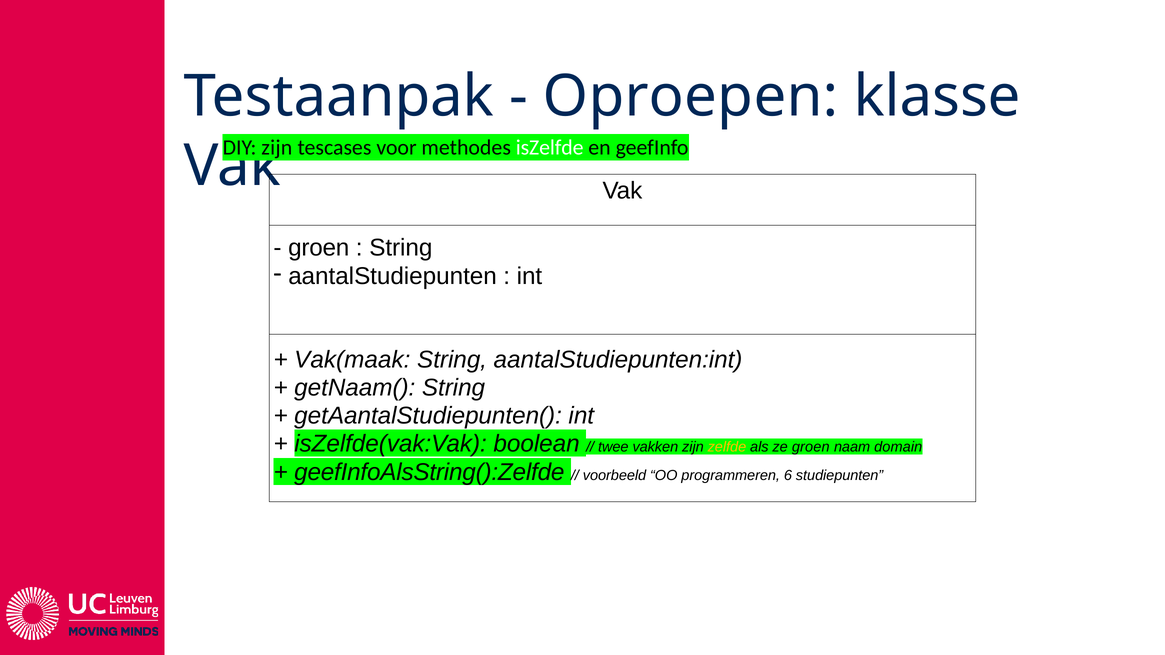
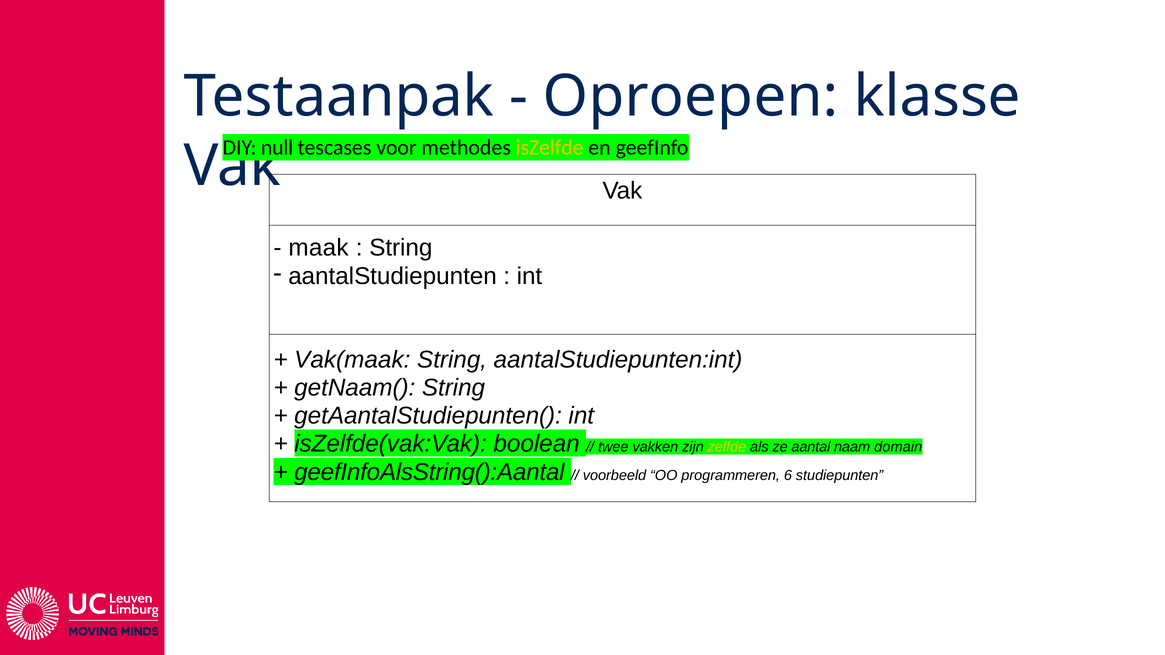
zijn at (277, 147): zijn -> null
isZelfde colour: white -> yellow
groen at (319, 248): groen -> maak
ze groen: groen -> aantal
geefInfoAlsString():Zelfde: geefInfoAlsString():Zelfde -> geefInfoAlsString():Aantal
